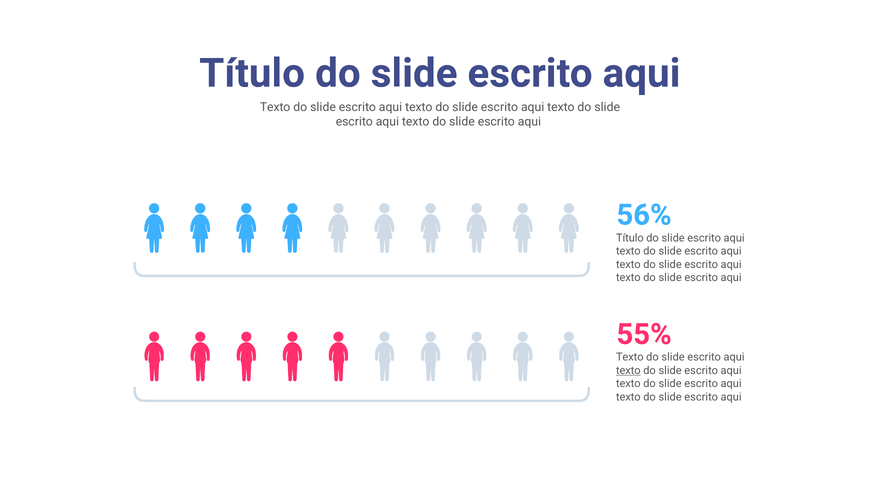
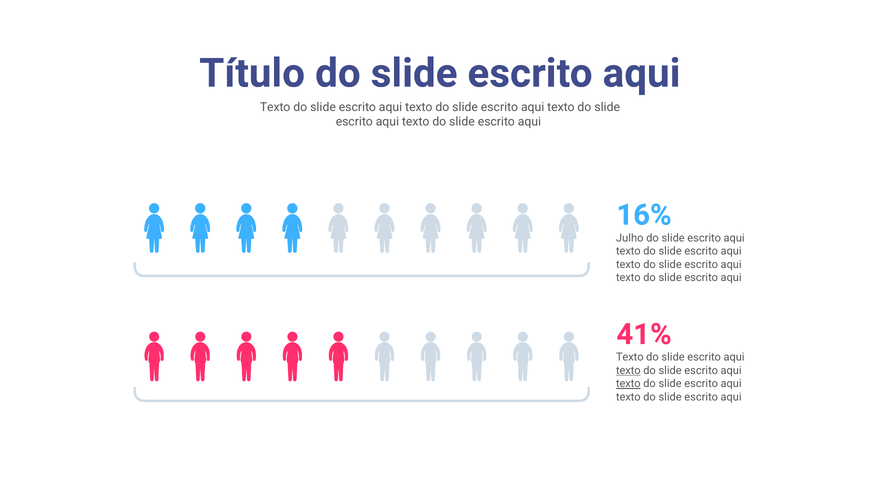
56%: 56% -> 16%
Título at (630, 238): Título -> Julho
55%: 55% -> 41%
texto at (628, 384) underline: none -> present
